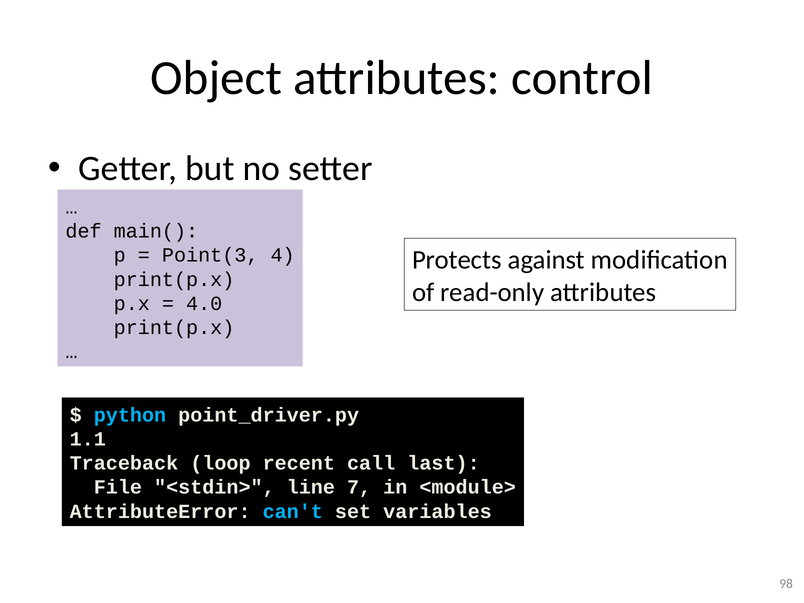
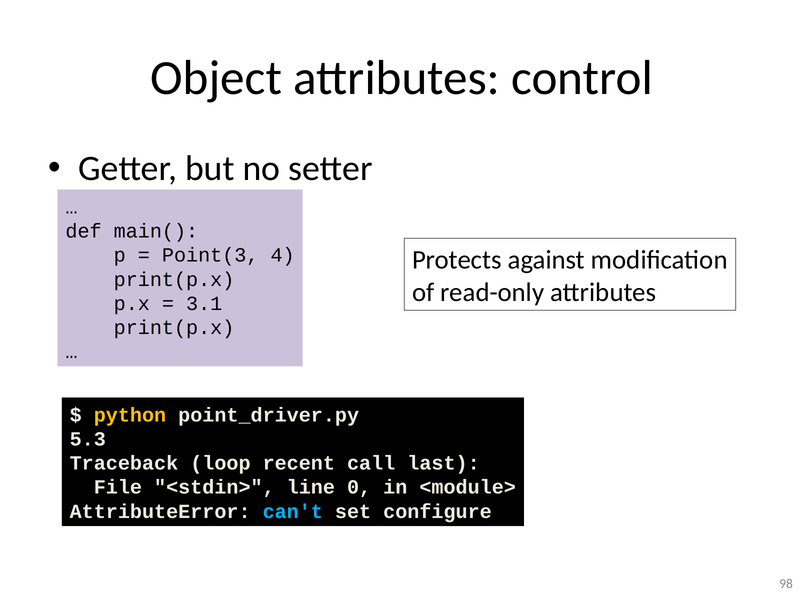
4.0: 4.0 -> 3.1
python colour: light blue -> yellow
1.1: 1.1 -> 5.3
7: 7 -> 0
variables: variables -> configure
